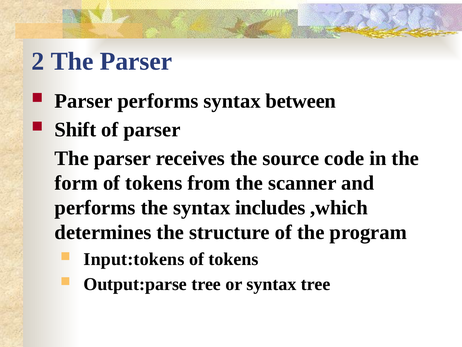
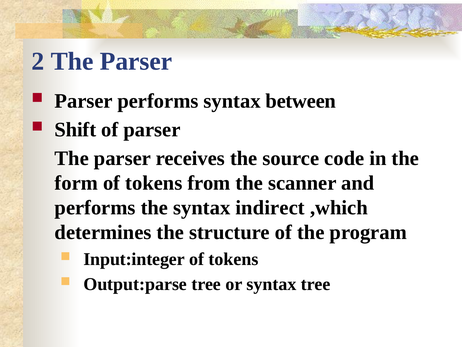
includes: includes -> indirect
Input:tokens: Input:tokens -> Input:integer
